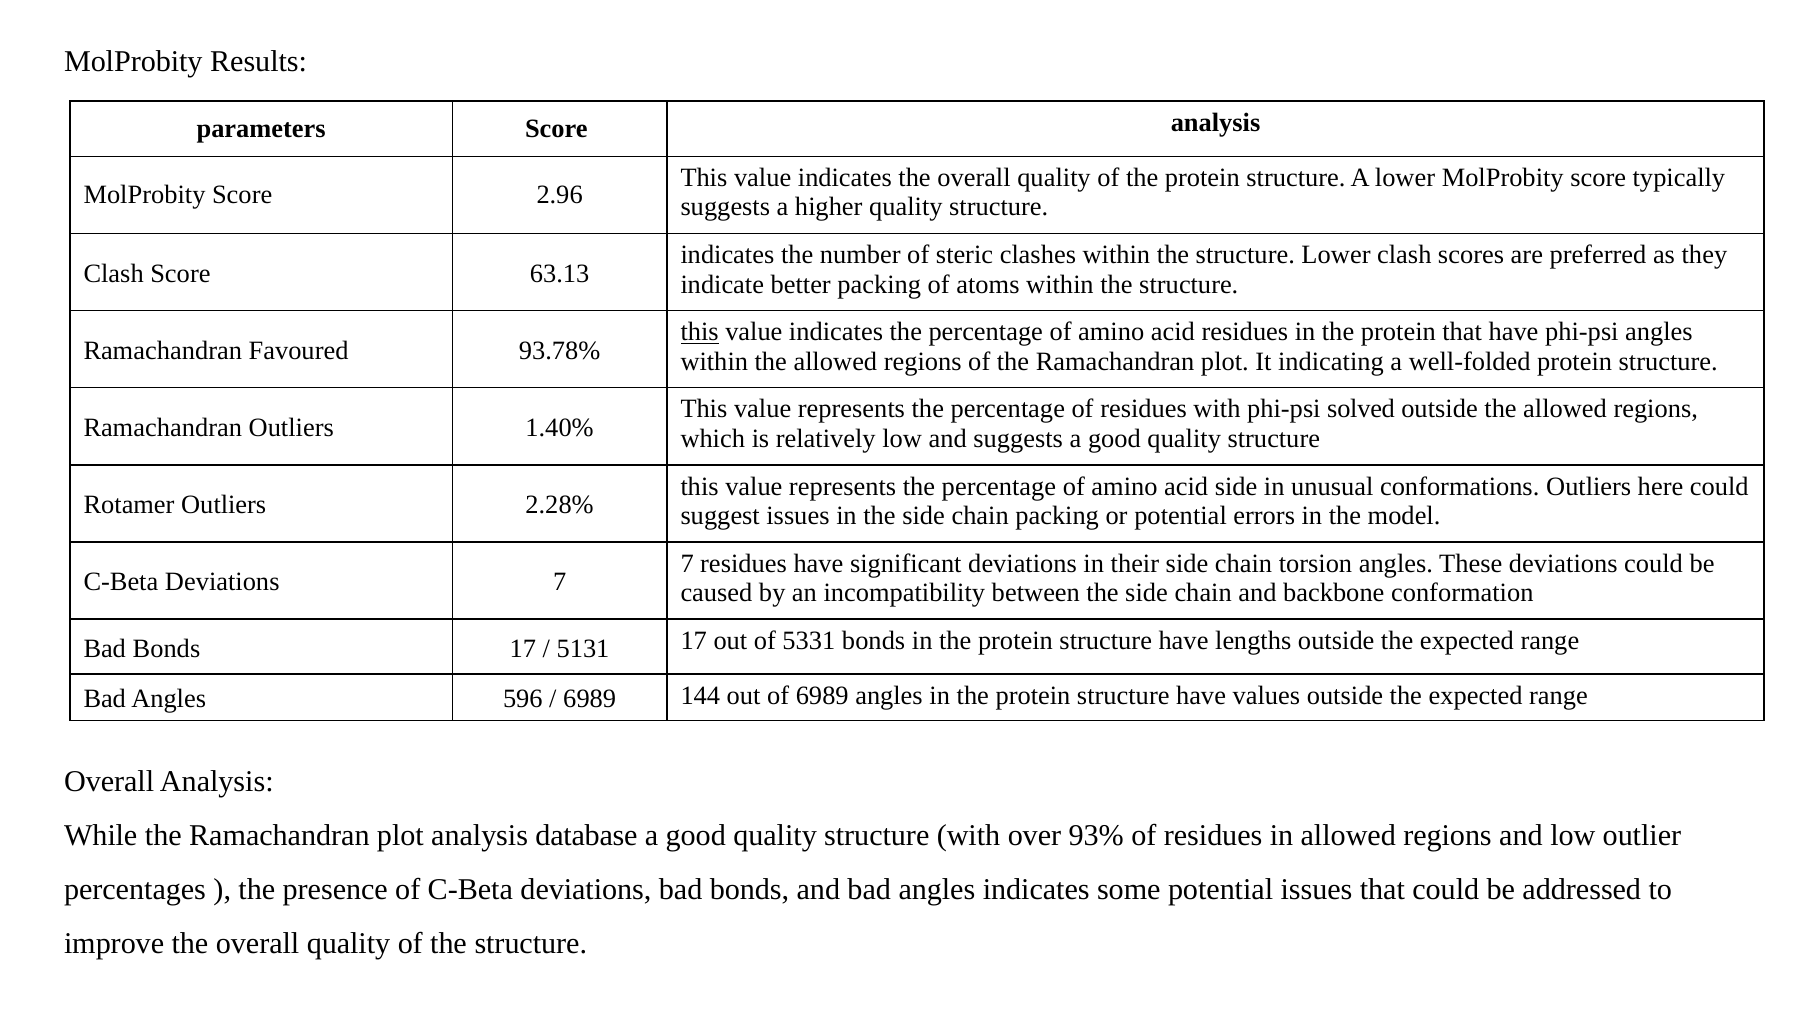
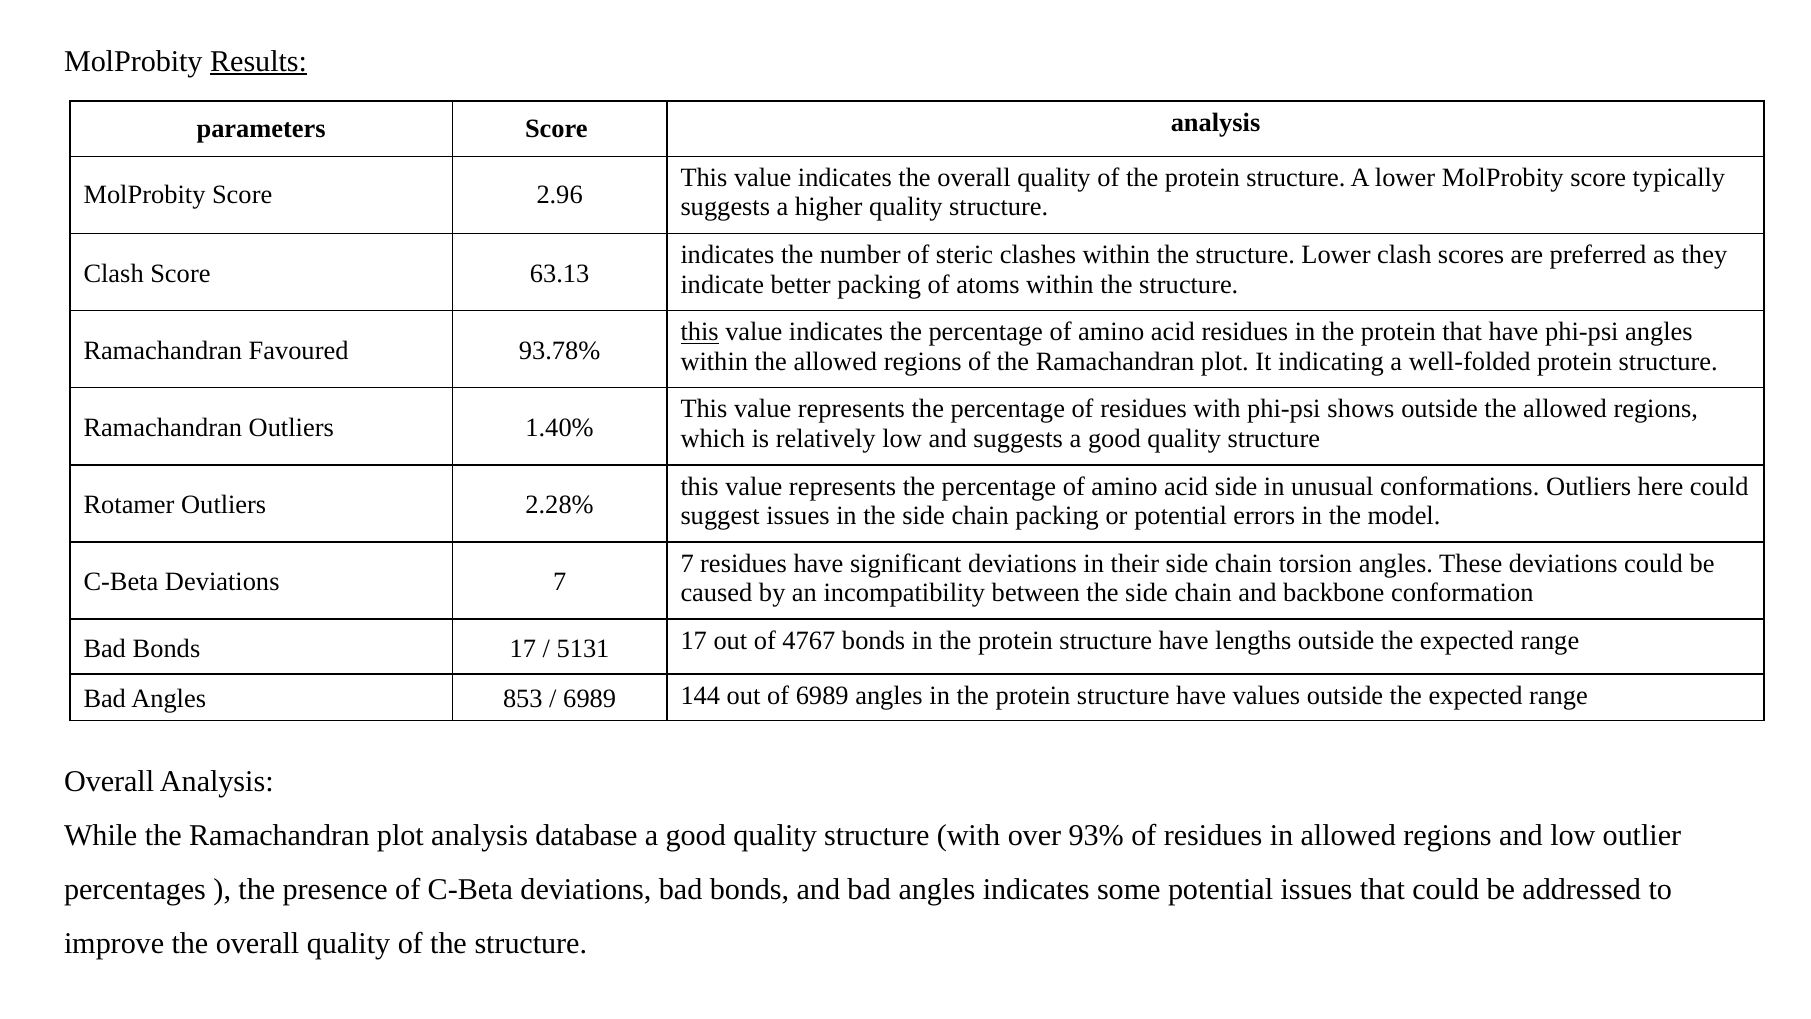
Results underline: none -> present
solved: solved -> shows
5331: 5331 -> 4767
596: 596 -> 853
